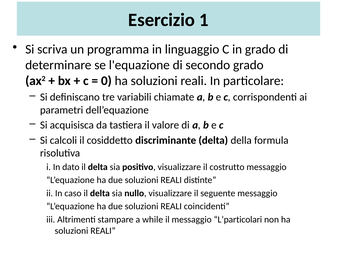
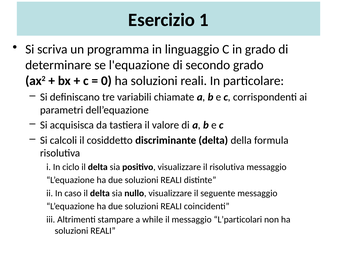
dato: dato -> ciclo
il costrutto: costrutto -> risolutiva
